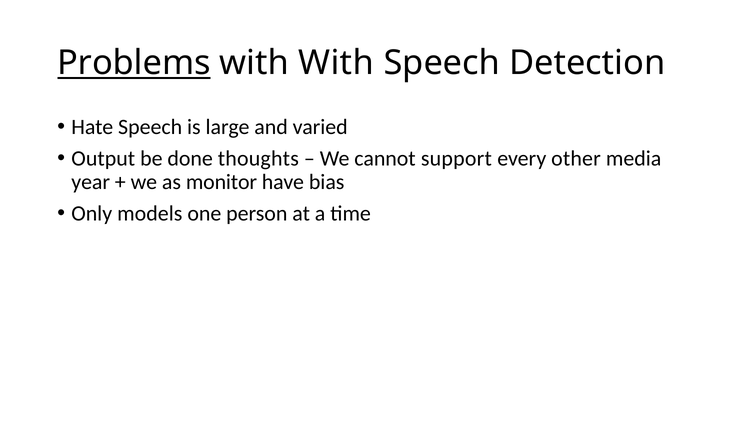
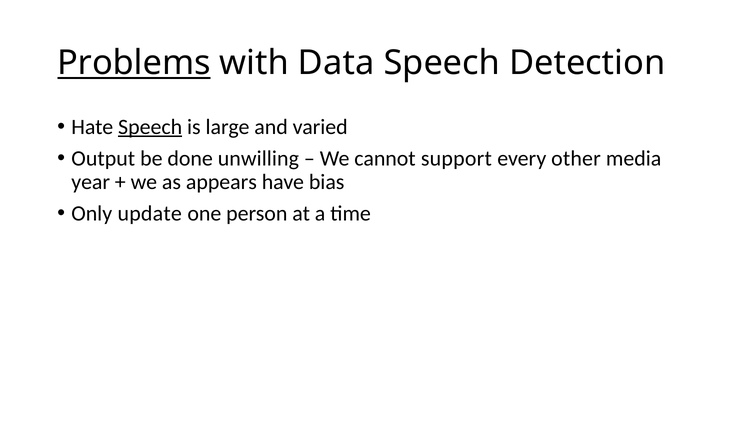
with With: With -> Data
Speech at (150, 127) underline: none -> present
thoughts: thoughts -> unwilling
monitor: monitor -> appears
models: models -> update
